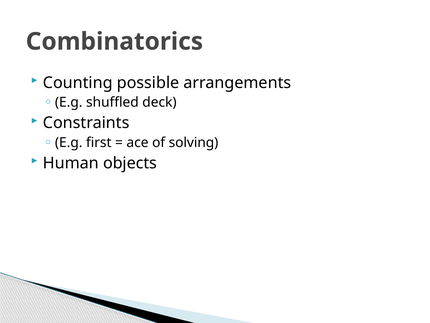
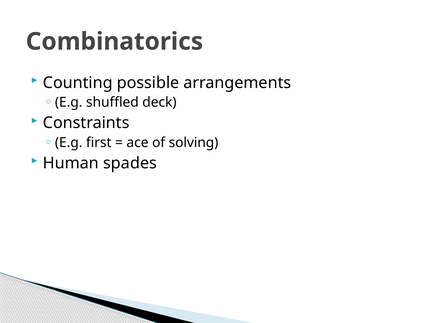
objects: objects -> spades
